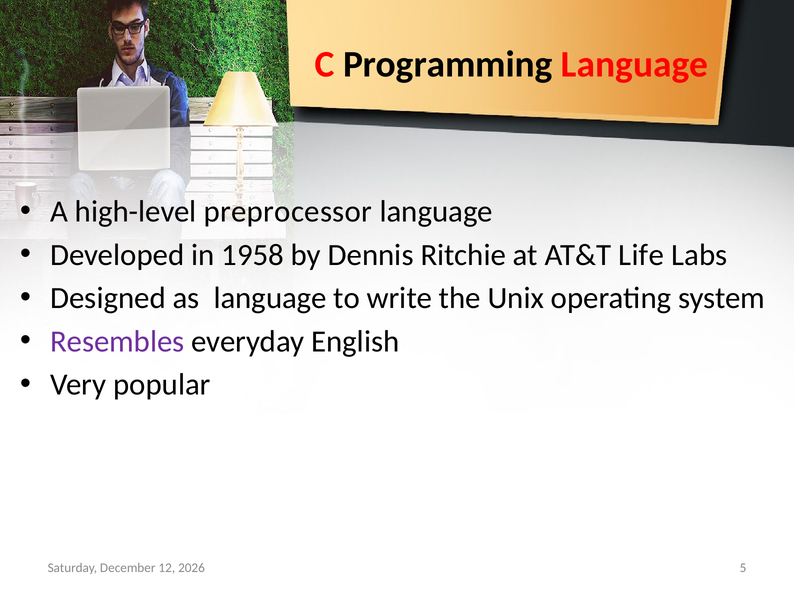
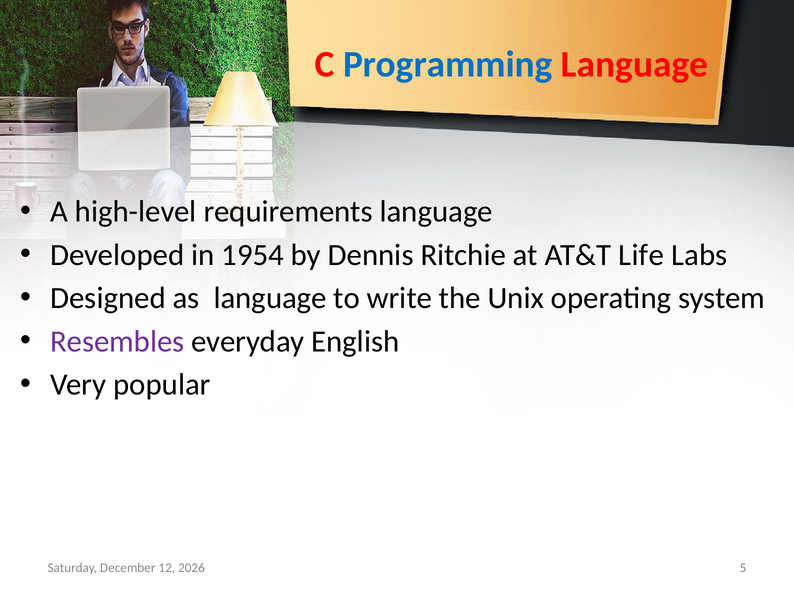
Programming colour: black -> blue
preprocessor: preprocessor -> requirements
1958: 1958 -> 1954
